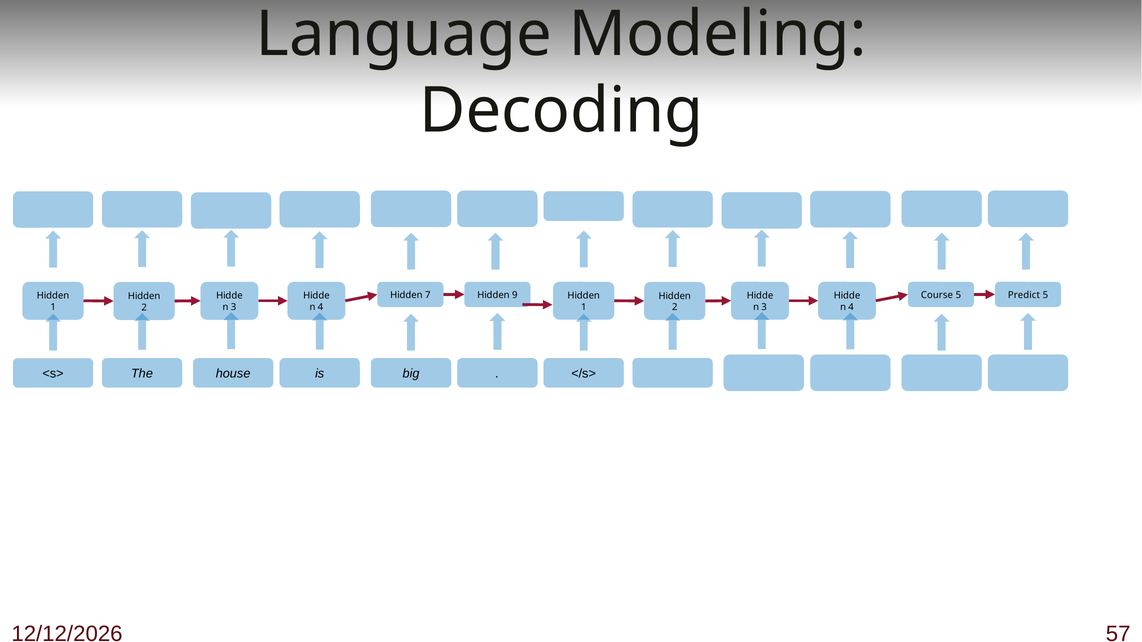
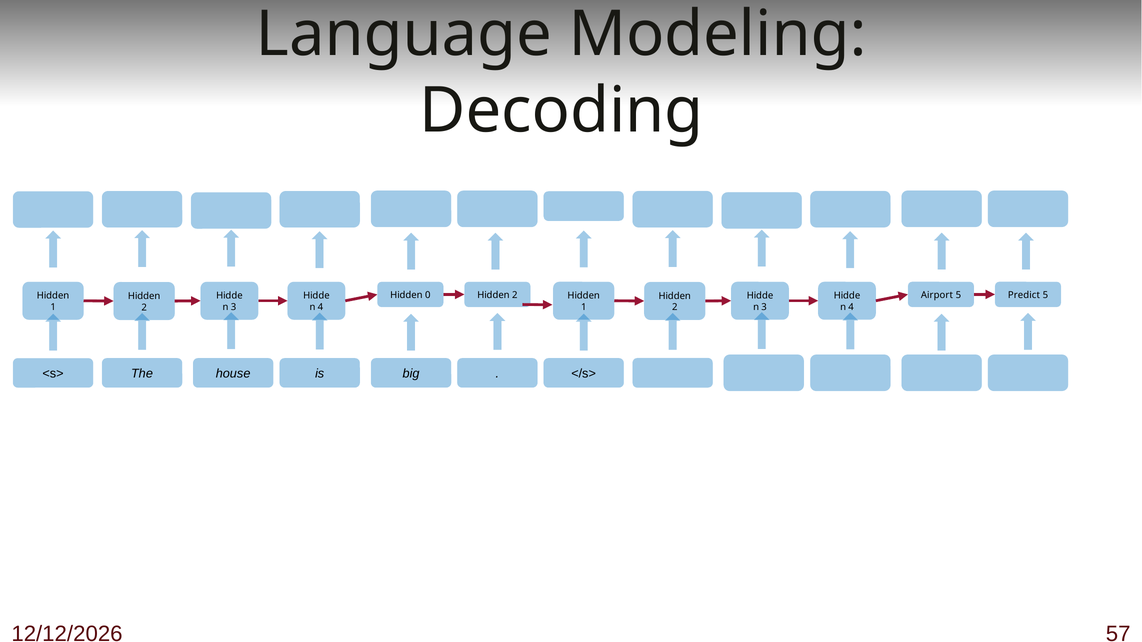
7: 7 -> 0
9 at (515, 295): 9 -> 2
Course: Course -> Airport
